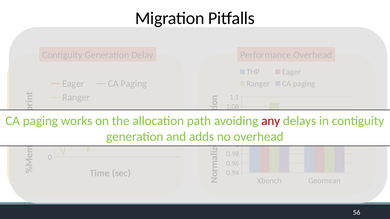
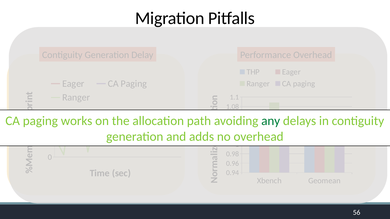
any colour: red -> green
